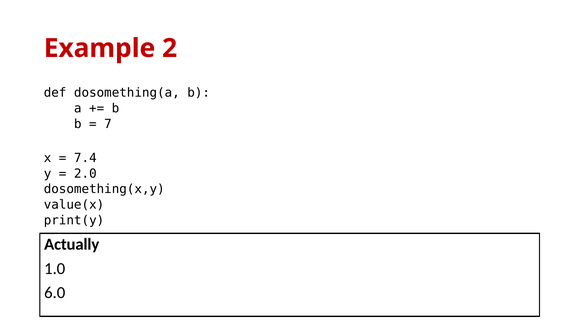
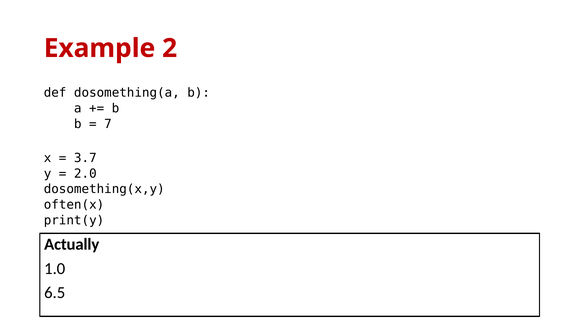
7.4: 7.4 -> 3.7
value(x: value(x -> often(x
6.0: 6.0 -> 6.5
